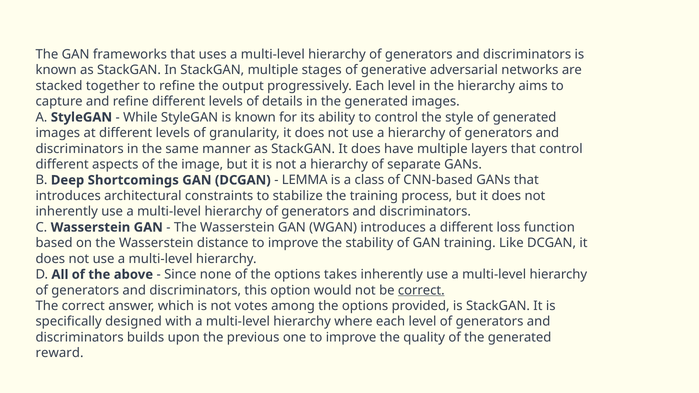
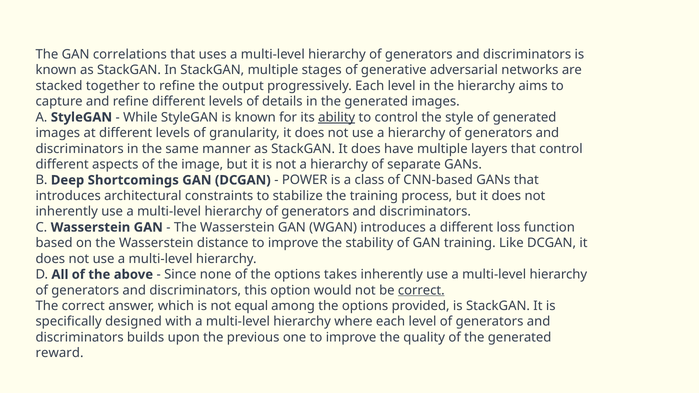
frameworks: frameworks -> correlations
ability underline: none -> present
LEMMA: LEMMA -> POWER
votes: votes -> equal
